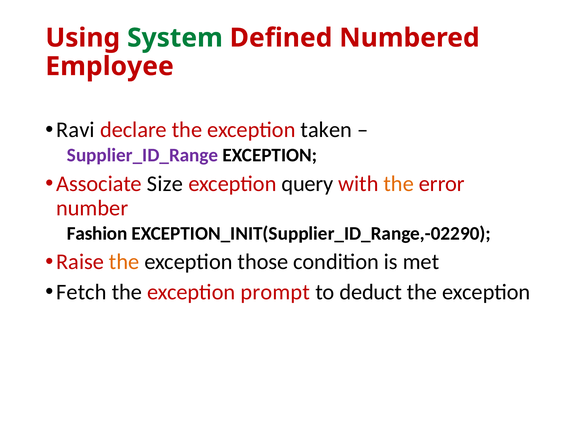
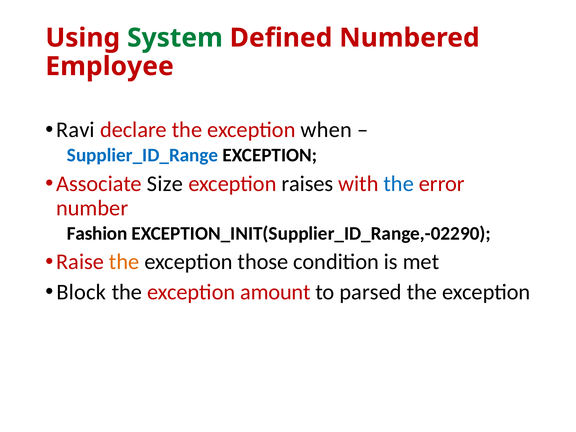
taken: taken -> when
Supplier_ID_Range colour: purple -> blue
query: query -> raises
the at (399, 184) colour: orange -> blue
Fetch: Fetch -> Block
prompt: prompt -> amount
deduct: deduct -> parsed
